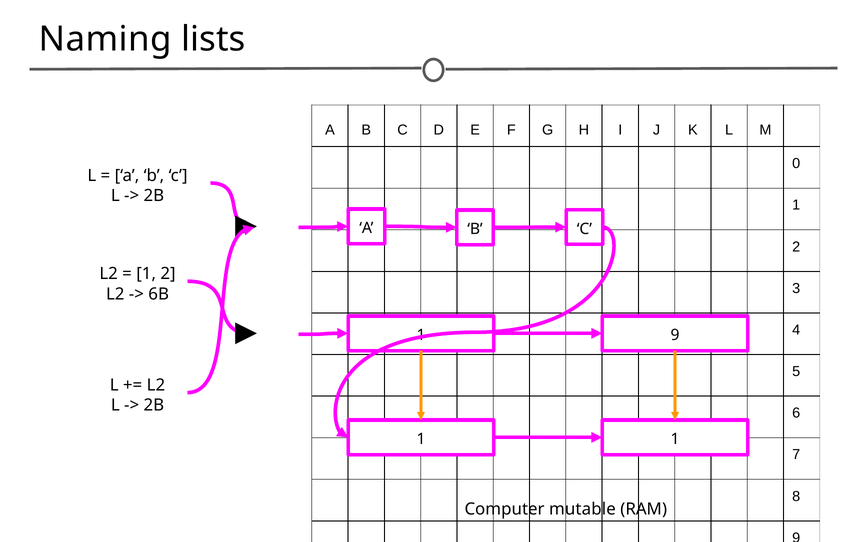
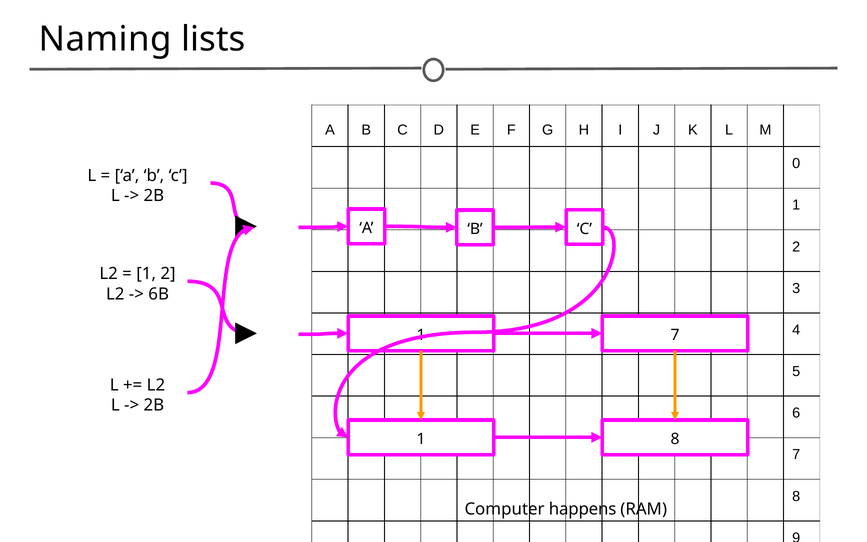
9 at (675, 335): 9 -> 7
1 1: 1 -> 8
mutable: mutable -> happens
